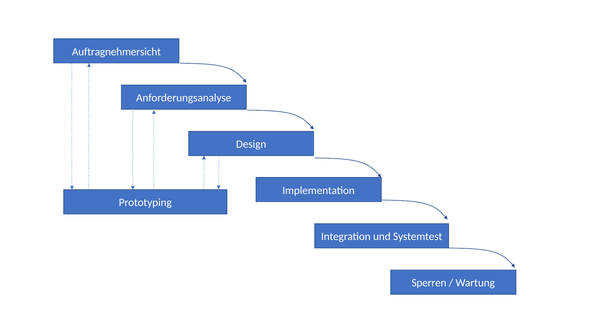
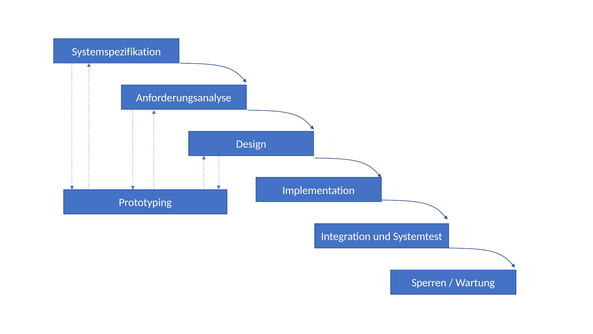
Auftragnehmersicht: Auftragnehmersicht -> Systemspezifikation
